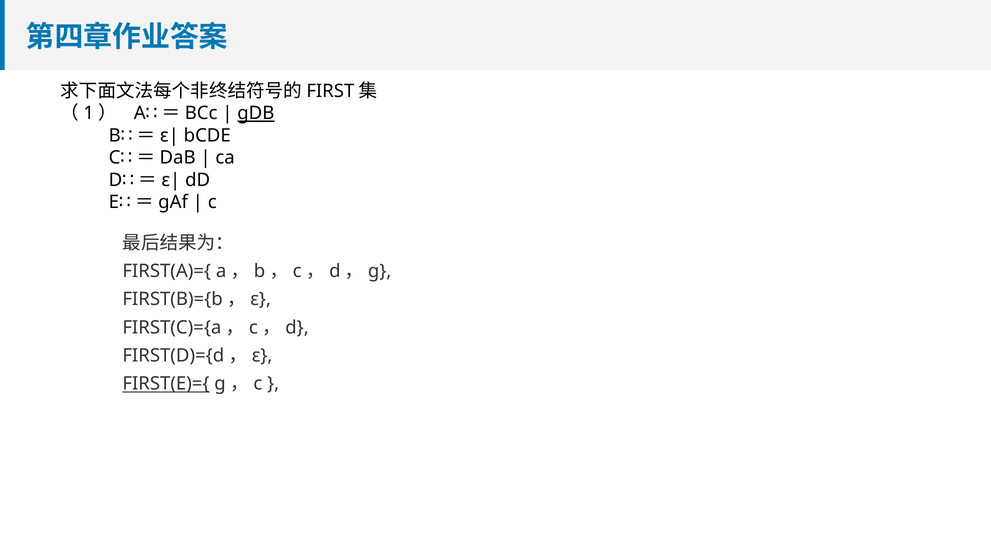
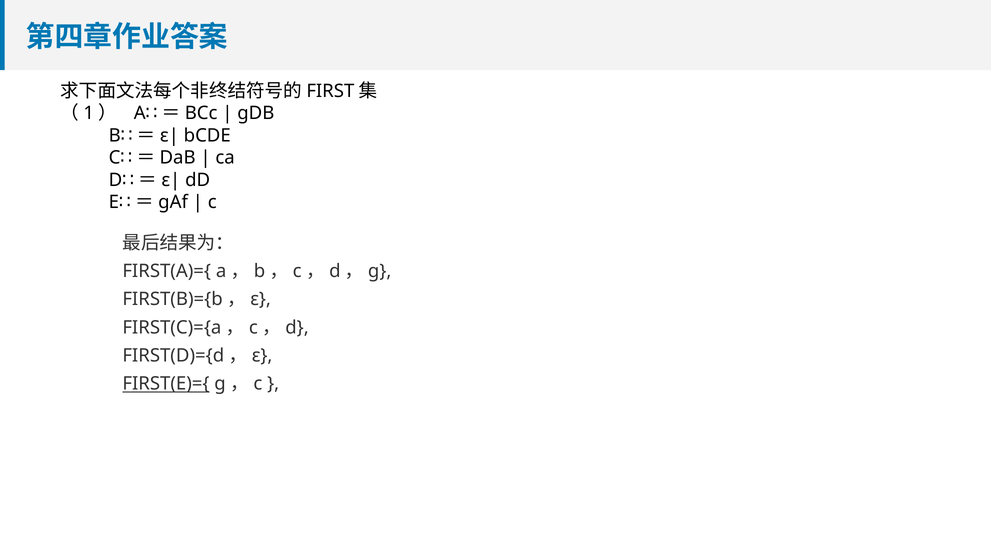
gDB underline: present -> none
